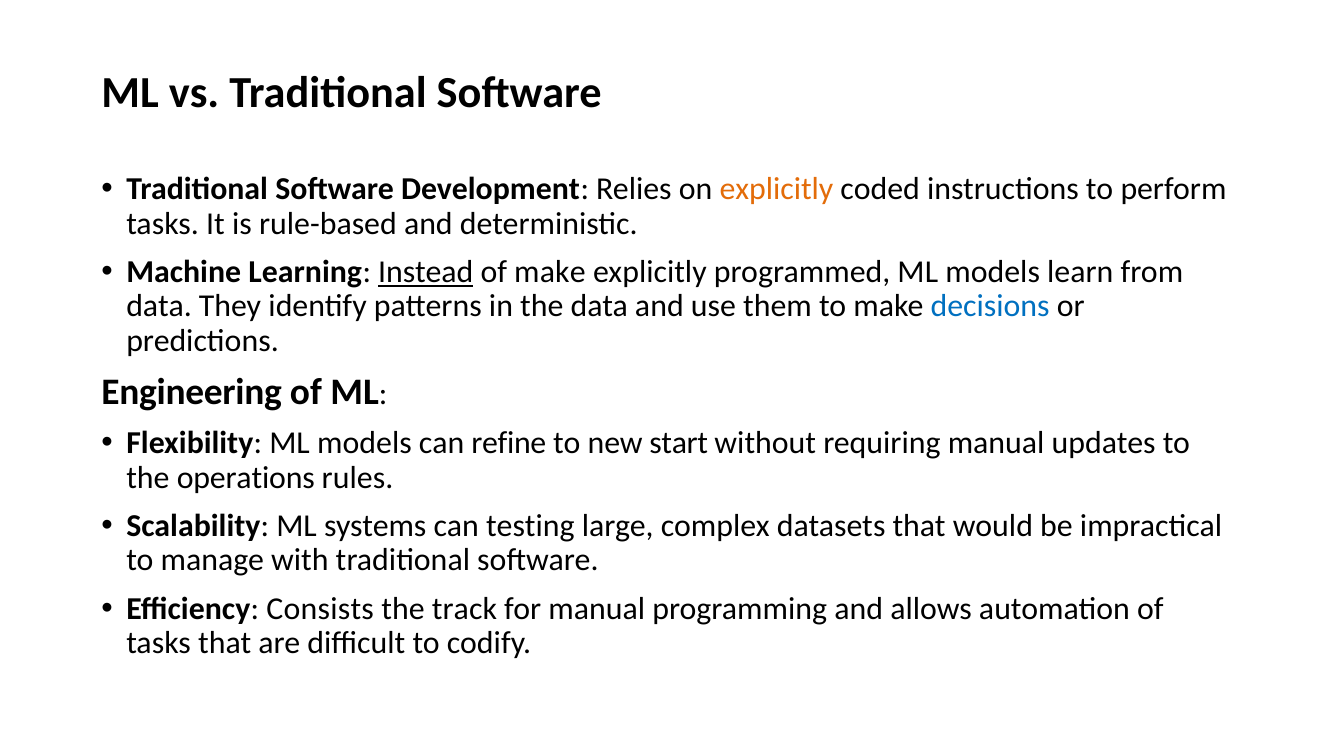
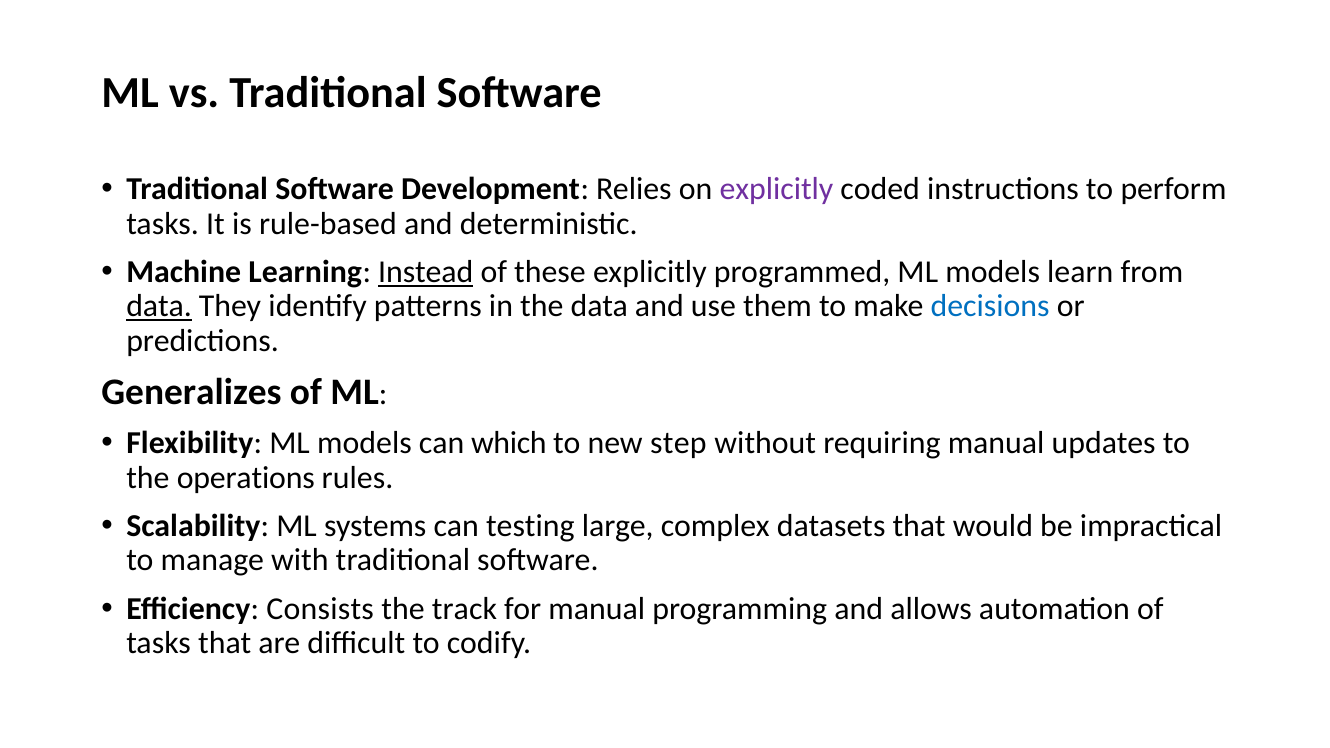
explicitly at (776, 189) colour: orange -> purple
of make: make -> these
data at (159, 307) underline: none -> present
Engineering: Engineering -> Generalizes
refine: refine -> which
start: start -> step
